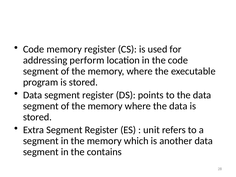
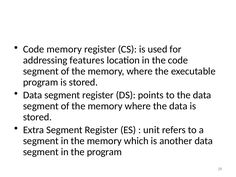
perform: perform -> features
the contains: contains -> program
